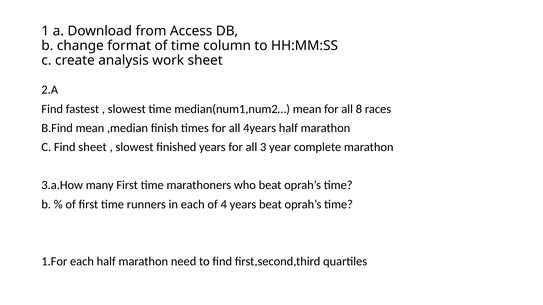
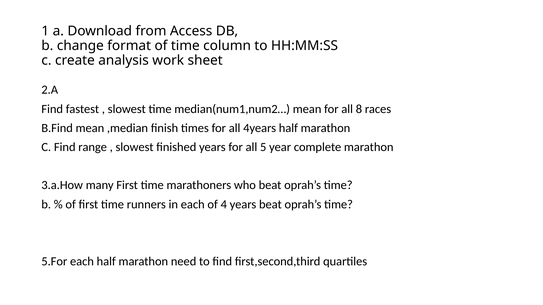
Find sheet: sheet -> range
3: 3 -> 5
1.For: 1.For -> 5.For
